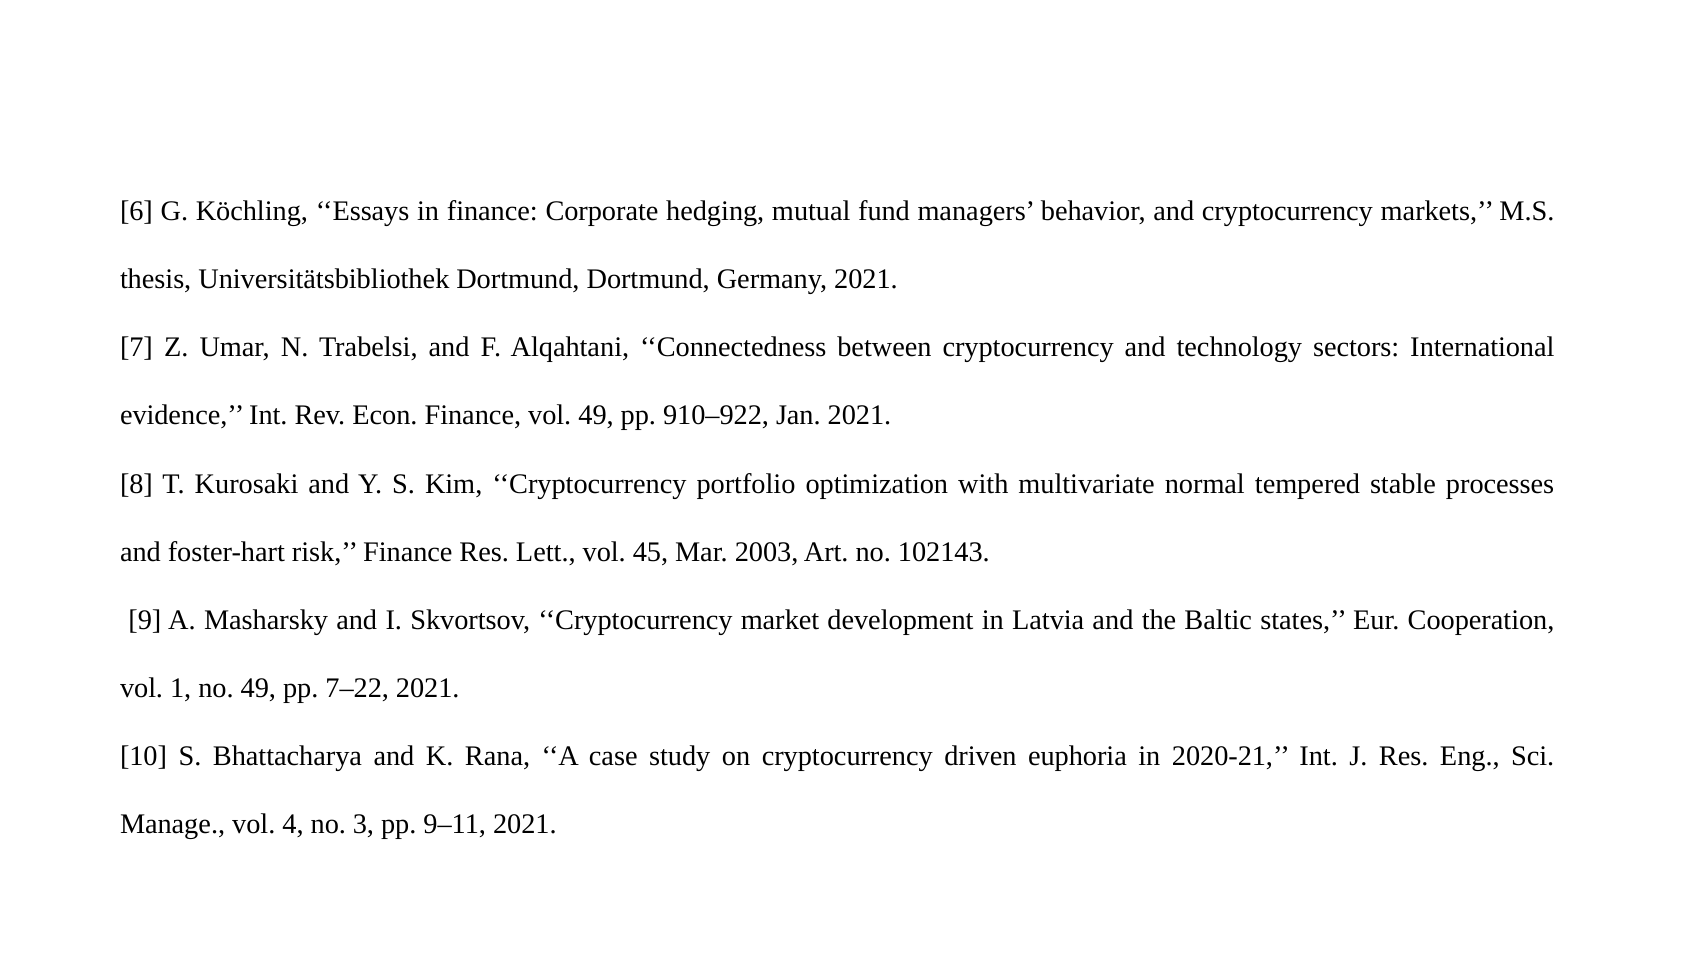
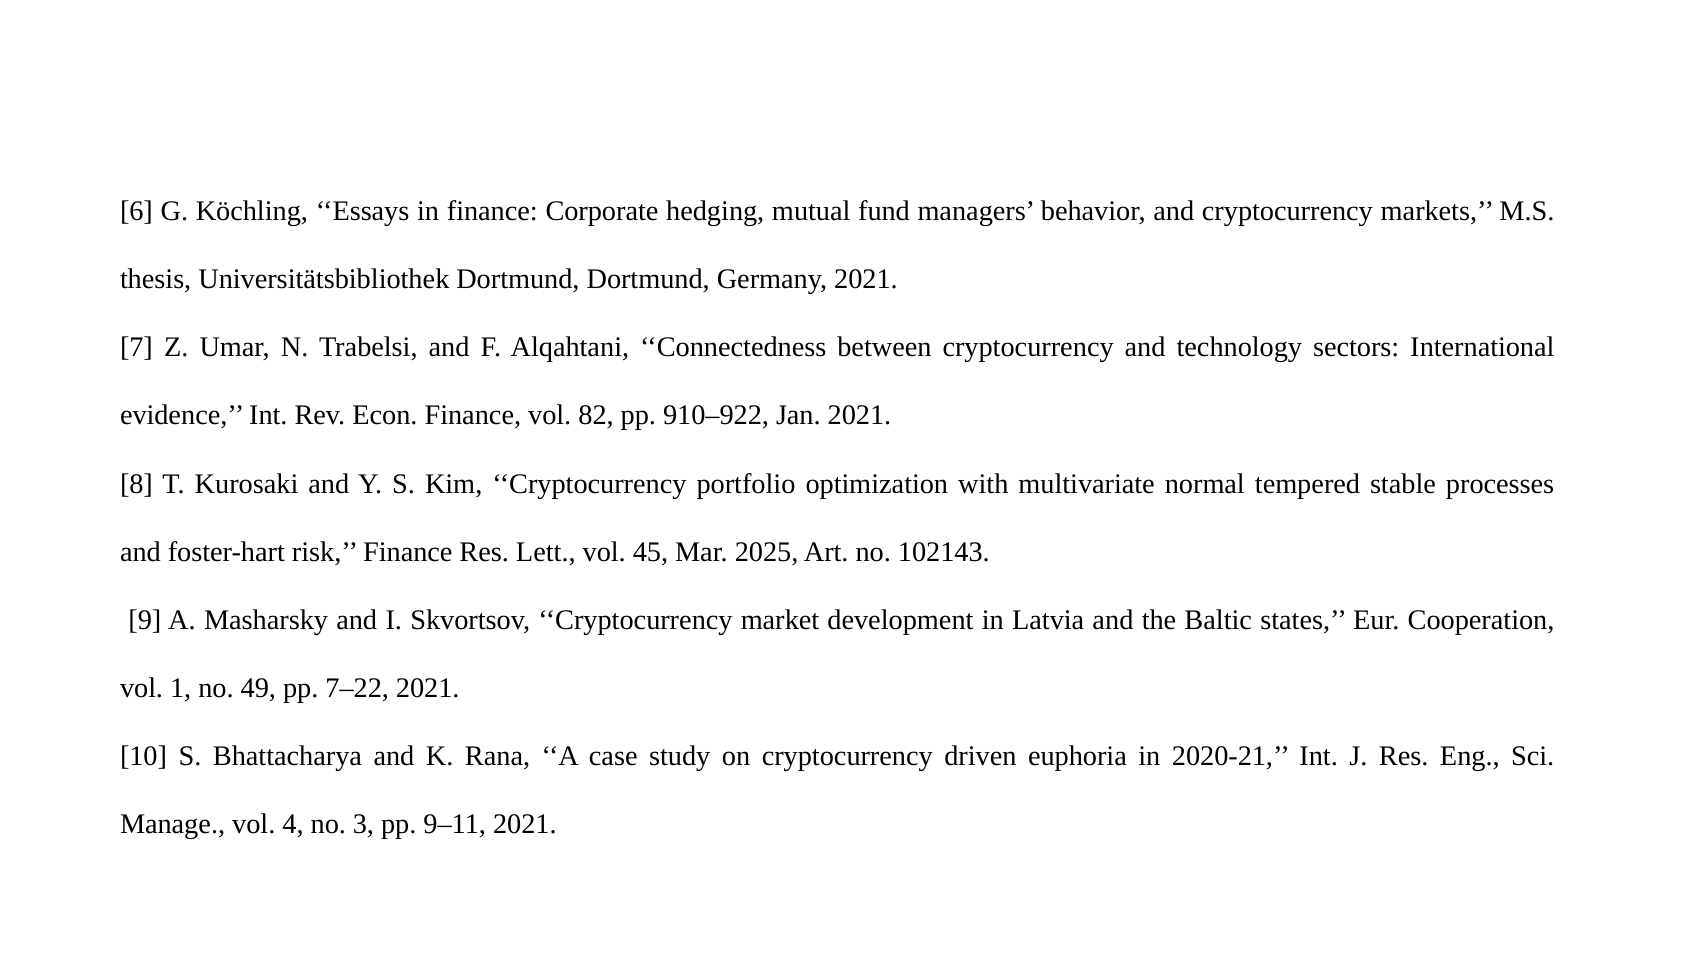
vol 49: 49 -> 82
2003: 2003 -> 2025
